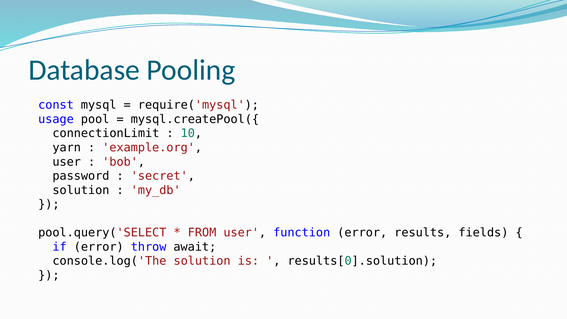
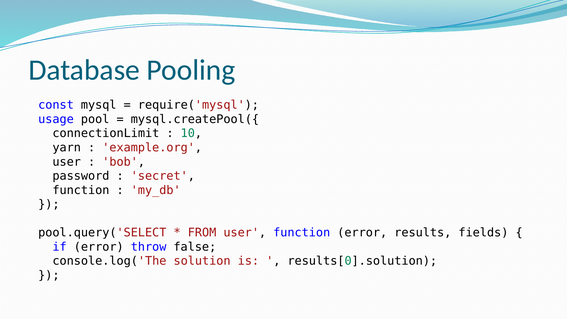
solution at (81, 190): solution -> function
await: await -> false
